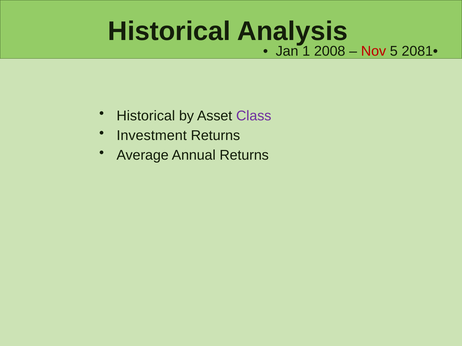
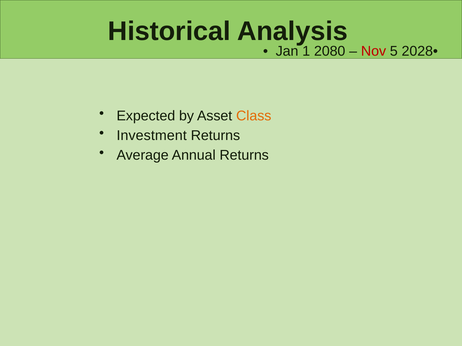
2008: 2008 -> 2080
2081•: 2081• -> 2028•
Historical at (146, 116): Historical -> Expected
Class colour: purple -> orange
